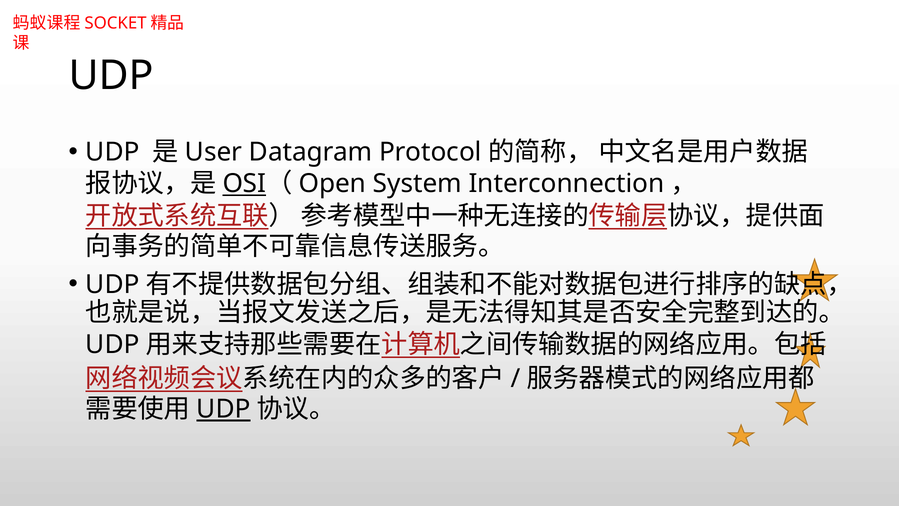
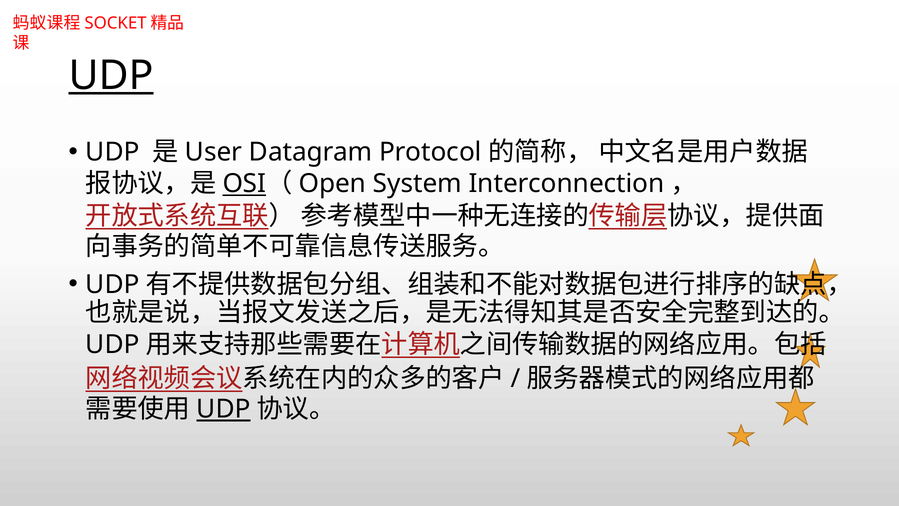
UDP at (111, 76) underline: none -> present
